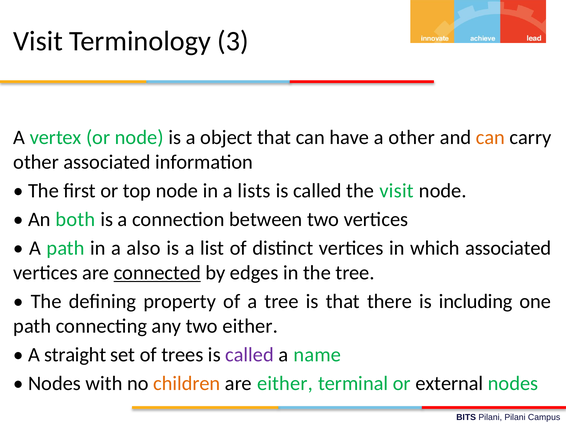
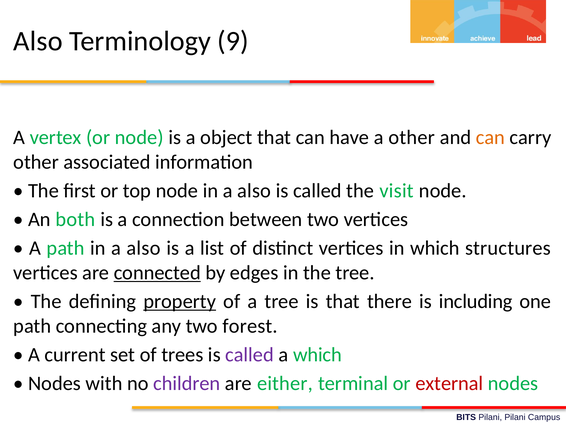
Visit at (38, 41): Visit -> Also
3: 3 -> 9
node in a lists: lists -> also
which associated: associated -> structures
property underline: none -> present
two either: either -> forest
straight: straight -> current
a name: name -> which
children colour: orange -> purple
external colour: black -> red
